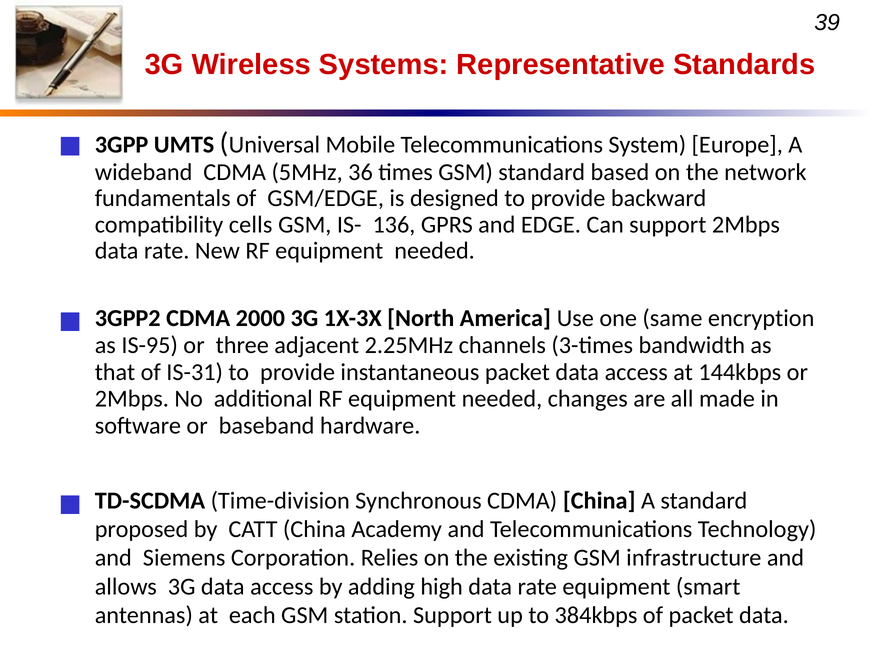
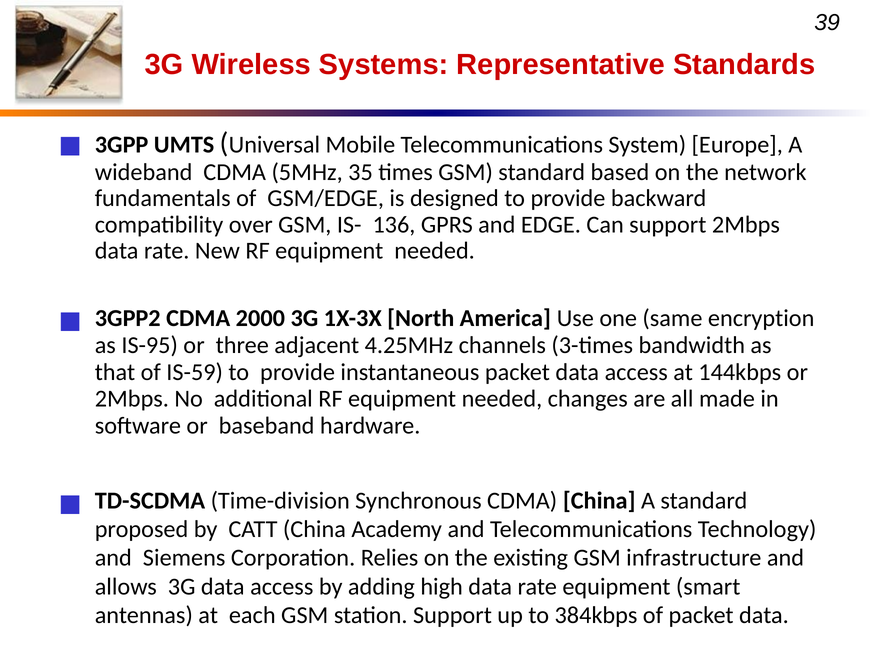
36: 36 -> 35
cells: cells -> over
2.25MHz: 2.25MHz -> 4.25MHz
IS-31: IS-31 -> IS-59
